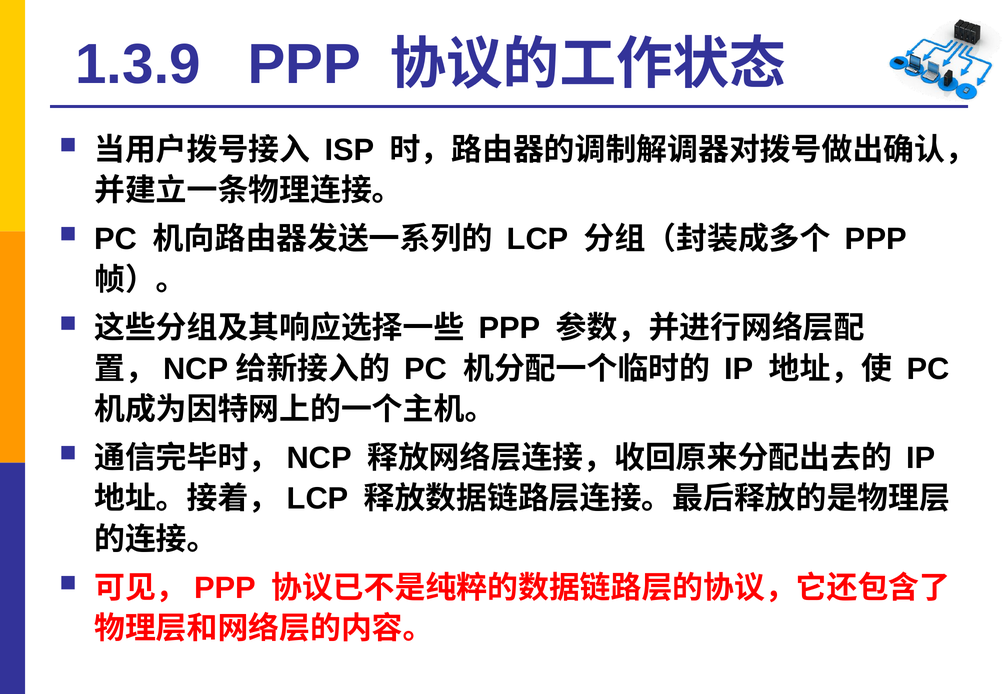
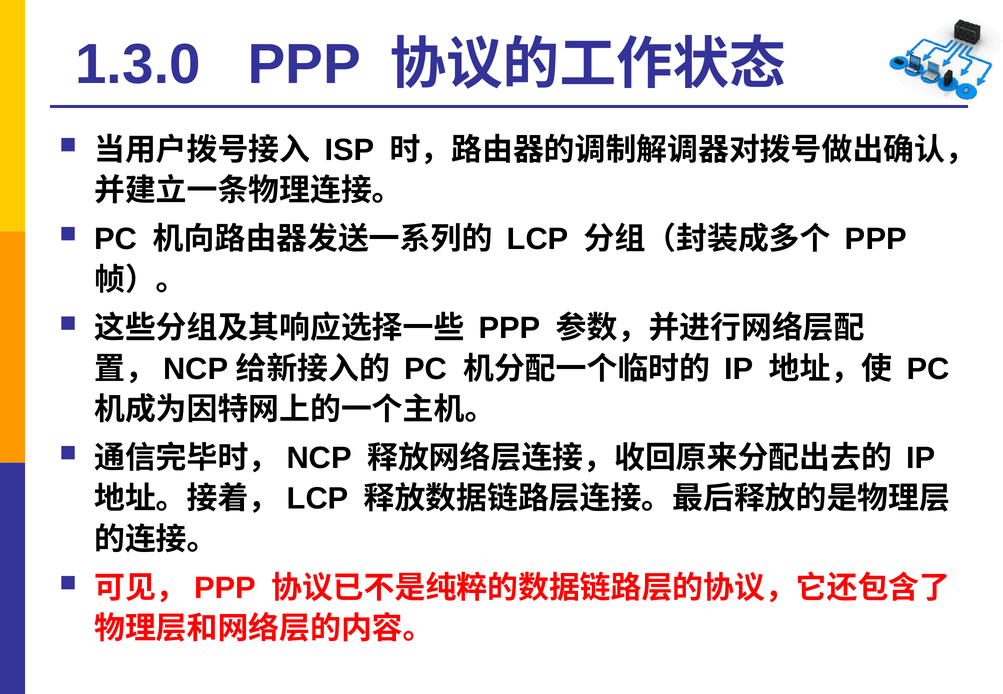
1.3.9: 1.3.9 -> 1.3.0
